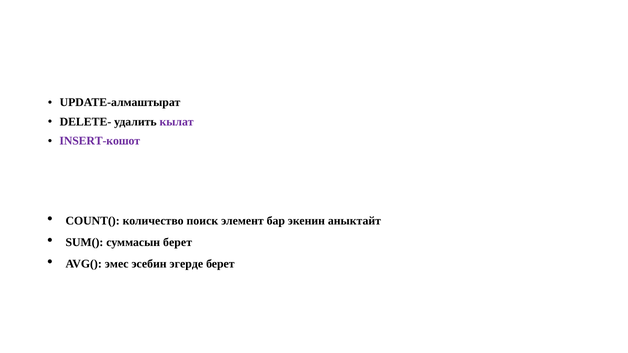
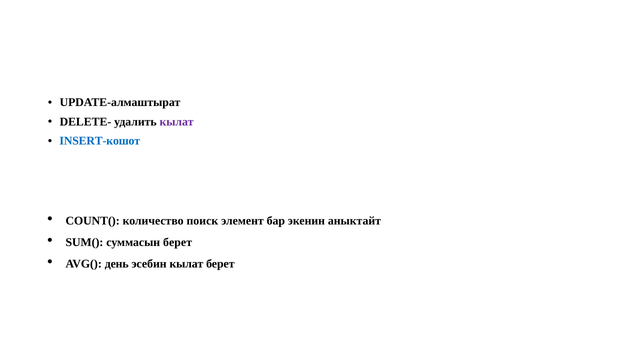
INSERT-кошот colour: purple -> blue
эмес: эмес -> день
эсебин эгерде: эгерде -> кылат
